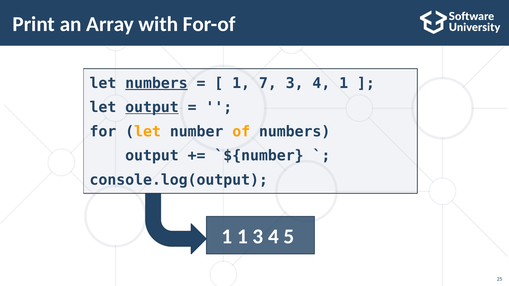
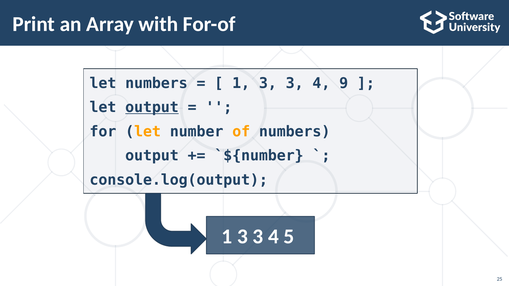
numbers at (156, 83) underline: present -> none
7 at (268, 83): 7 -> 3
4 1: 1 -> 9
1 at (242, 237): 1 -> 3
